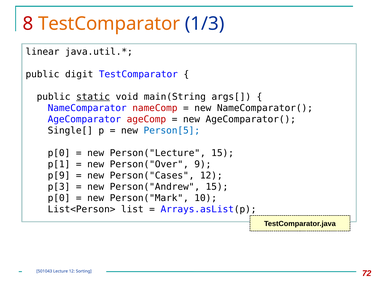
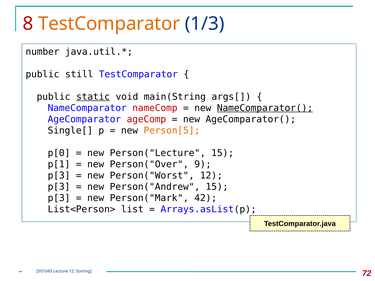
linear: linear -> number
digit: digit -> still
NameComparator( underline: none -> present
Person[5 colour: blue -> orange
p[9 at (59, 176): p[9 -> p[3
Person("Cases: Person("Cases -> Person("Worst
p[0 at (59, 198): p[0 -> p[3
10: 10 -> 42
